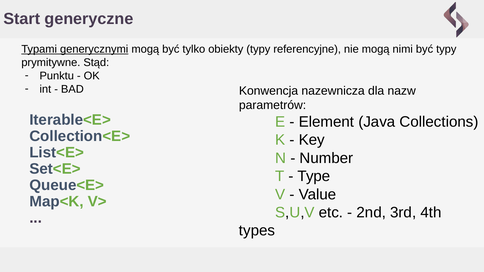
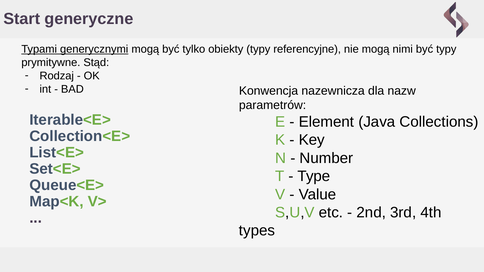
Punktu: Punktu -> Rodzaj
